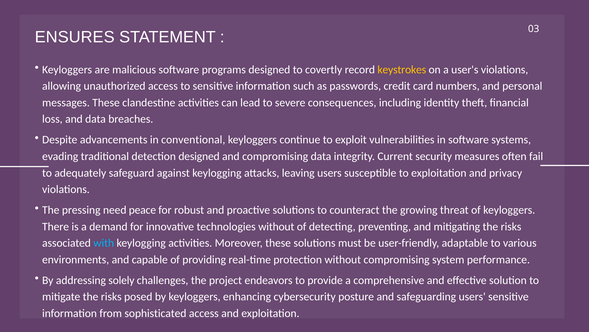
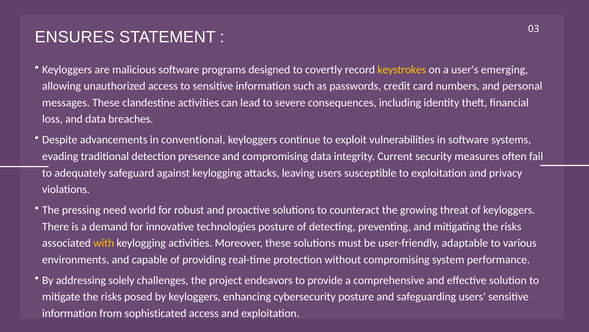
user's violations: violations -> emerging
detection designed: designed -> presence
peace: peace -> world
technologies without: without -> posture
with colour: light blue -> yellow
